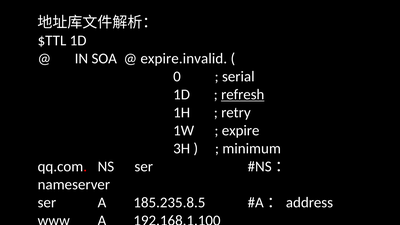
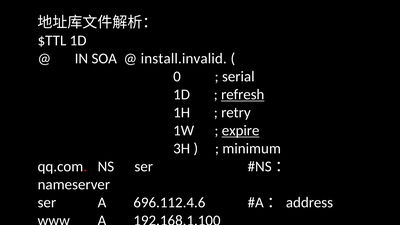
expire.invalid: expire.invalid -> install.invalid
expire underline: none -> present
185.235.8.5: 185.235.8.5 -> 696.112.4.6
